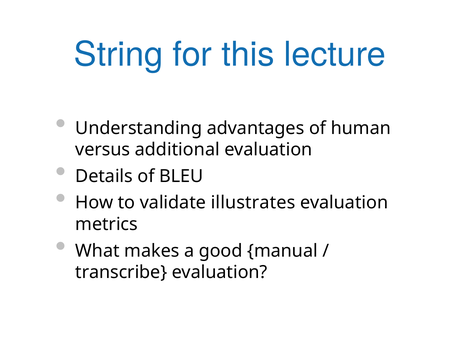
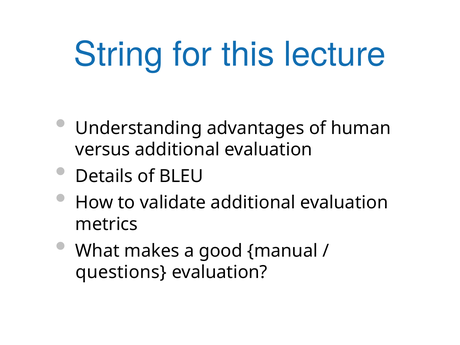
validate illustrates: illustrates -> additional
transcribe: transcribe -> questions
